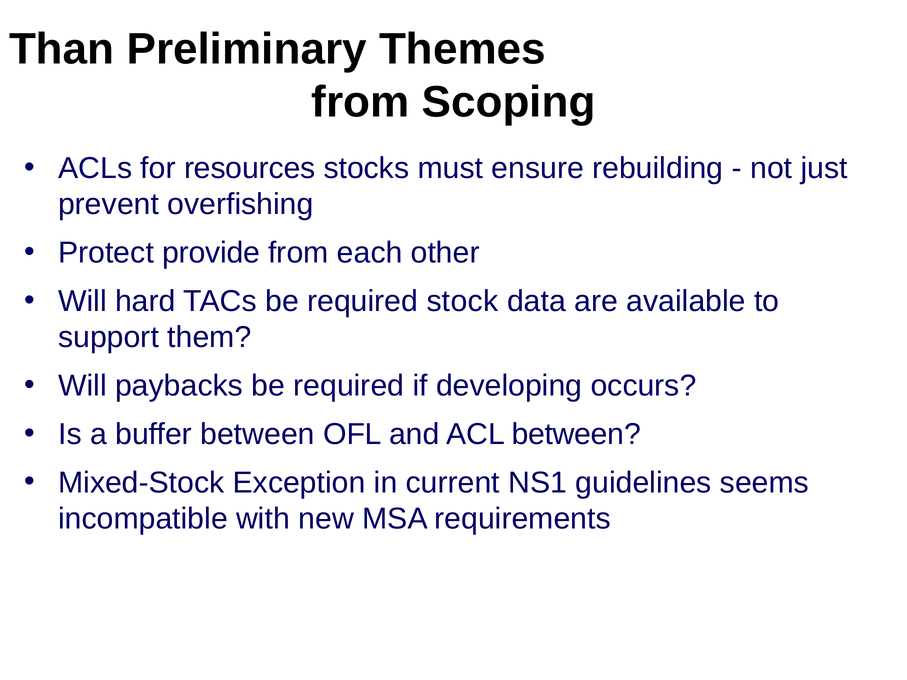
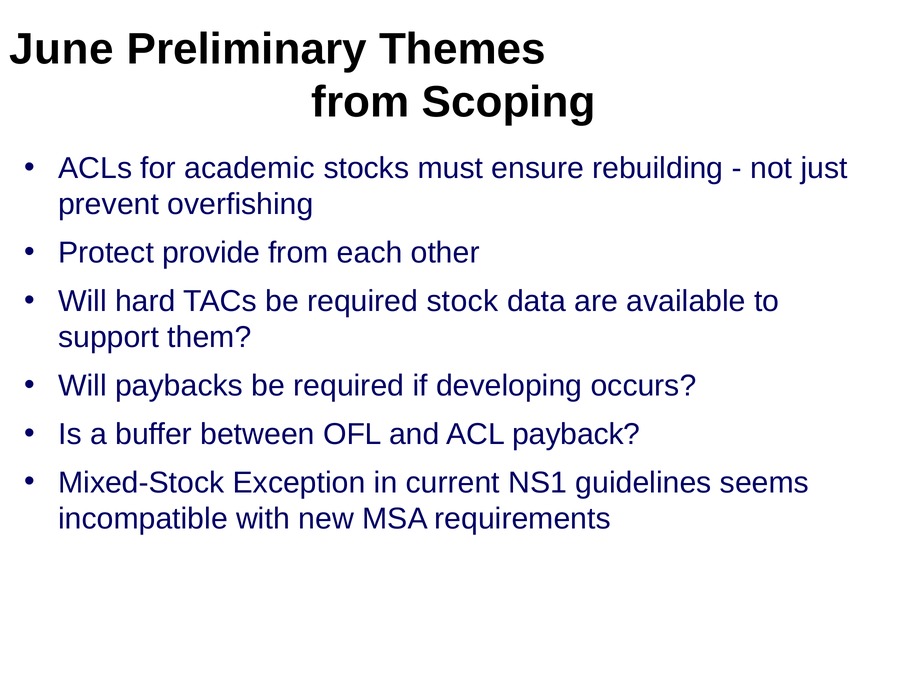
Than: Than -> June
resources: resources -> academic
ACL between: between -> payback
